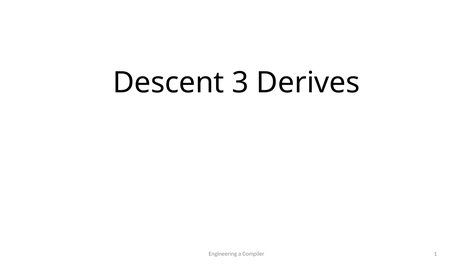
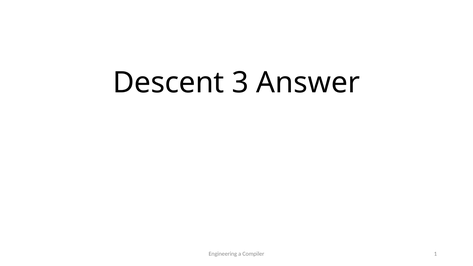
Derives: Derives -> Answer
